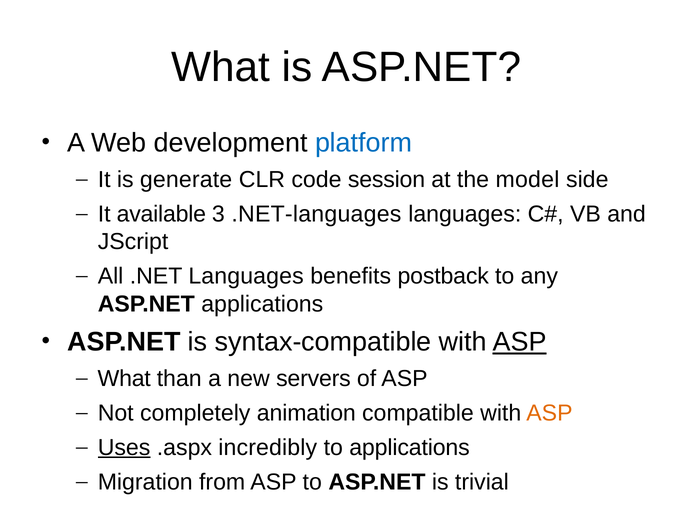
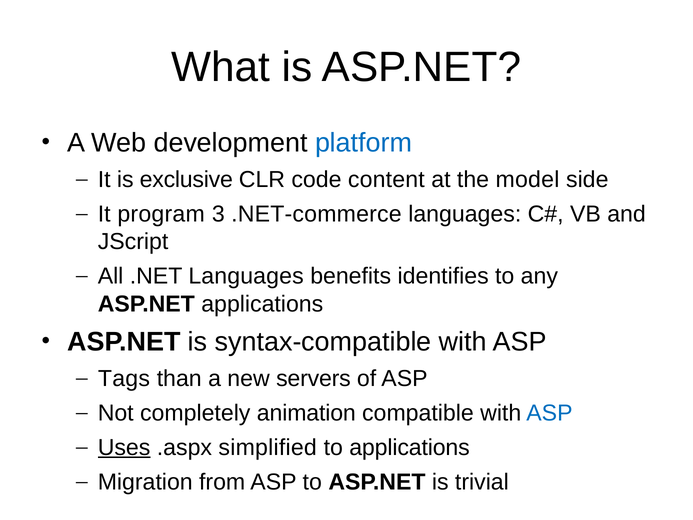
generate: generate -> exclusive
session: session -> content
available: available -> program
.NET-languages: .NET-languages -> .NET-commerce
postback: postback -> identifies
ASP at (520, 342) underline: present -> none
What at (124, 378): What -> Tags
ASP at (549, 413) colour: orange -> blue
incredibly: incredibly -> simplified
